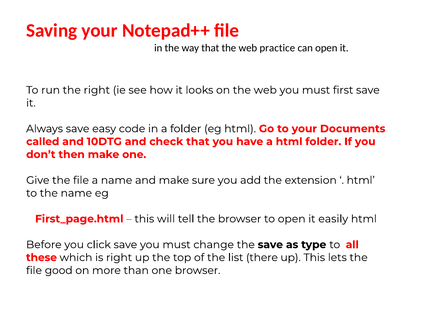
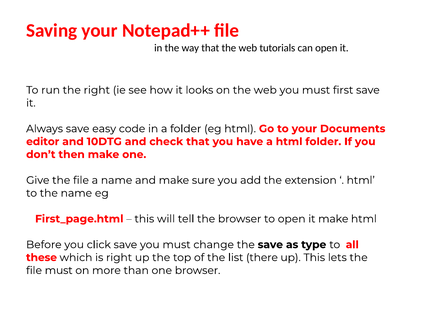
practice: practice -> tutorials
called: called -> editor
it easily: easily -> make
file good: good -> must
